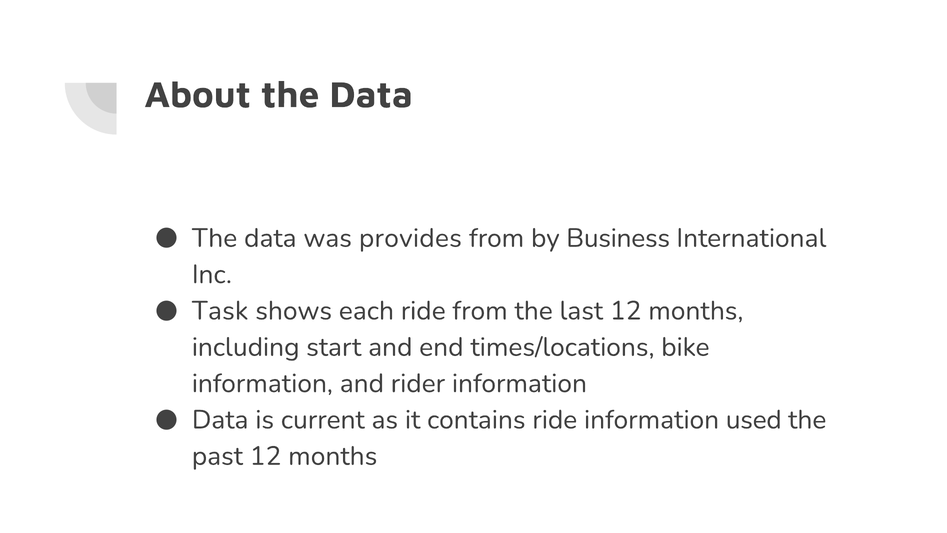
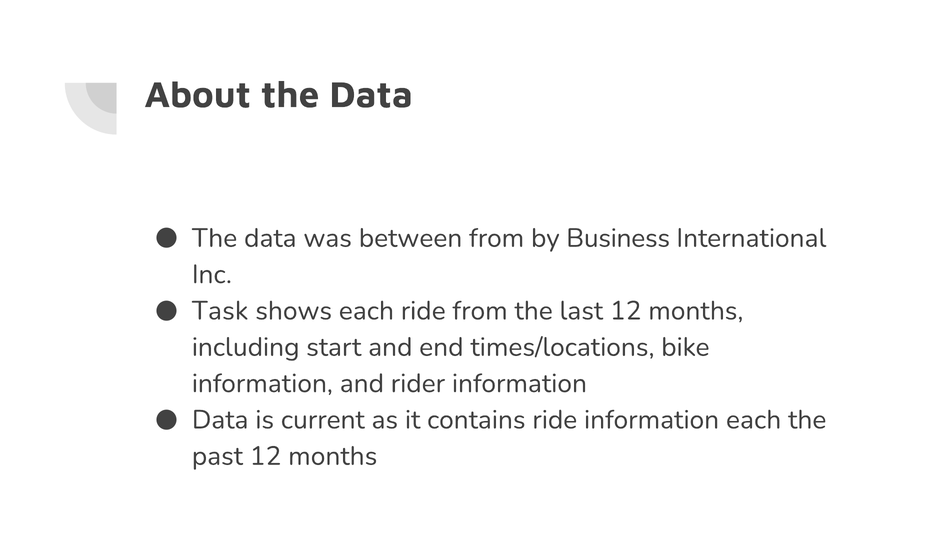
provides: provides -> between
information used: used -> each
